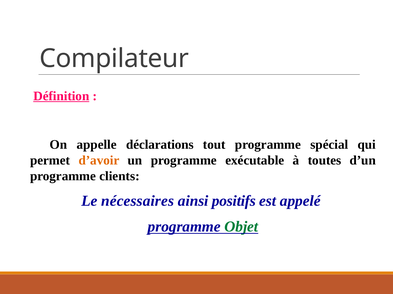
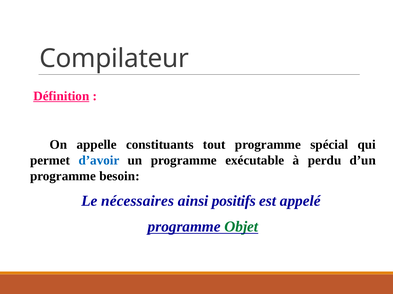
déclarations: déclarations -> constituants
d’avoir colour: orange -> blue
toutes: toutes -> perdu
clients: clients -> besoin
